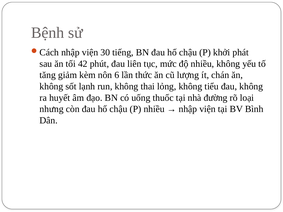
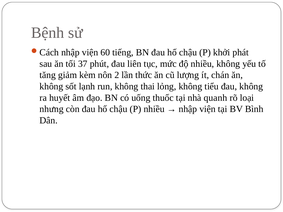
30: 30 -> 60
42: 42 -> 37
6: 6 -> 2
đường: đường -> quanh
